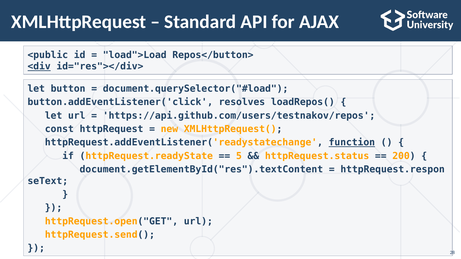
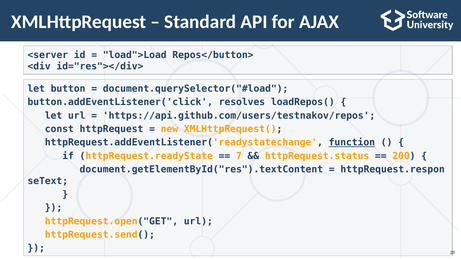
<public: <public -> <server
<div underline: present -> none
5: 5 -> 7
